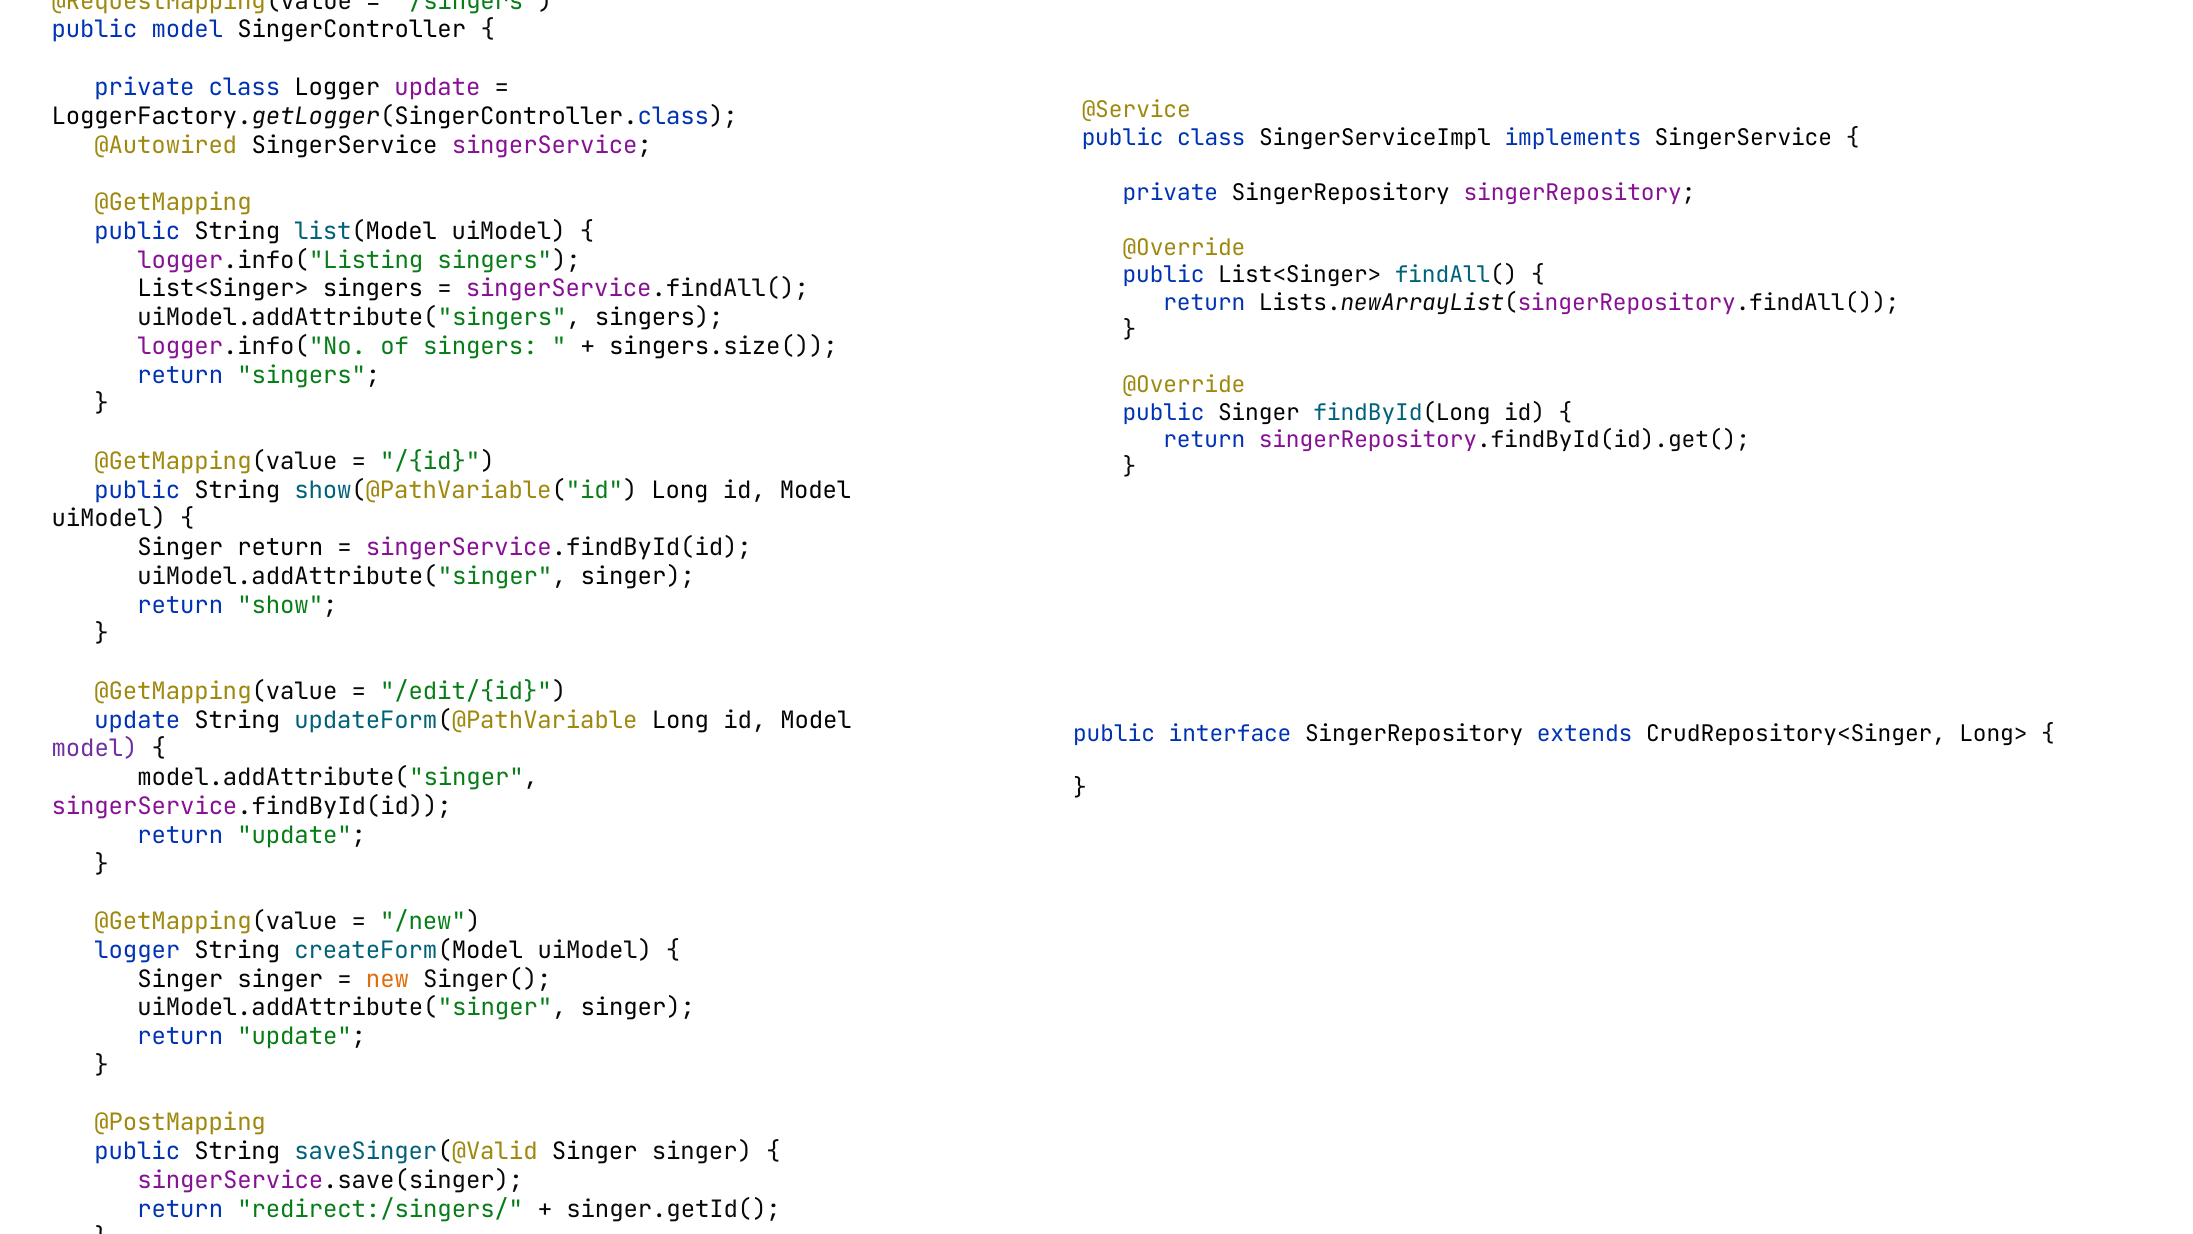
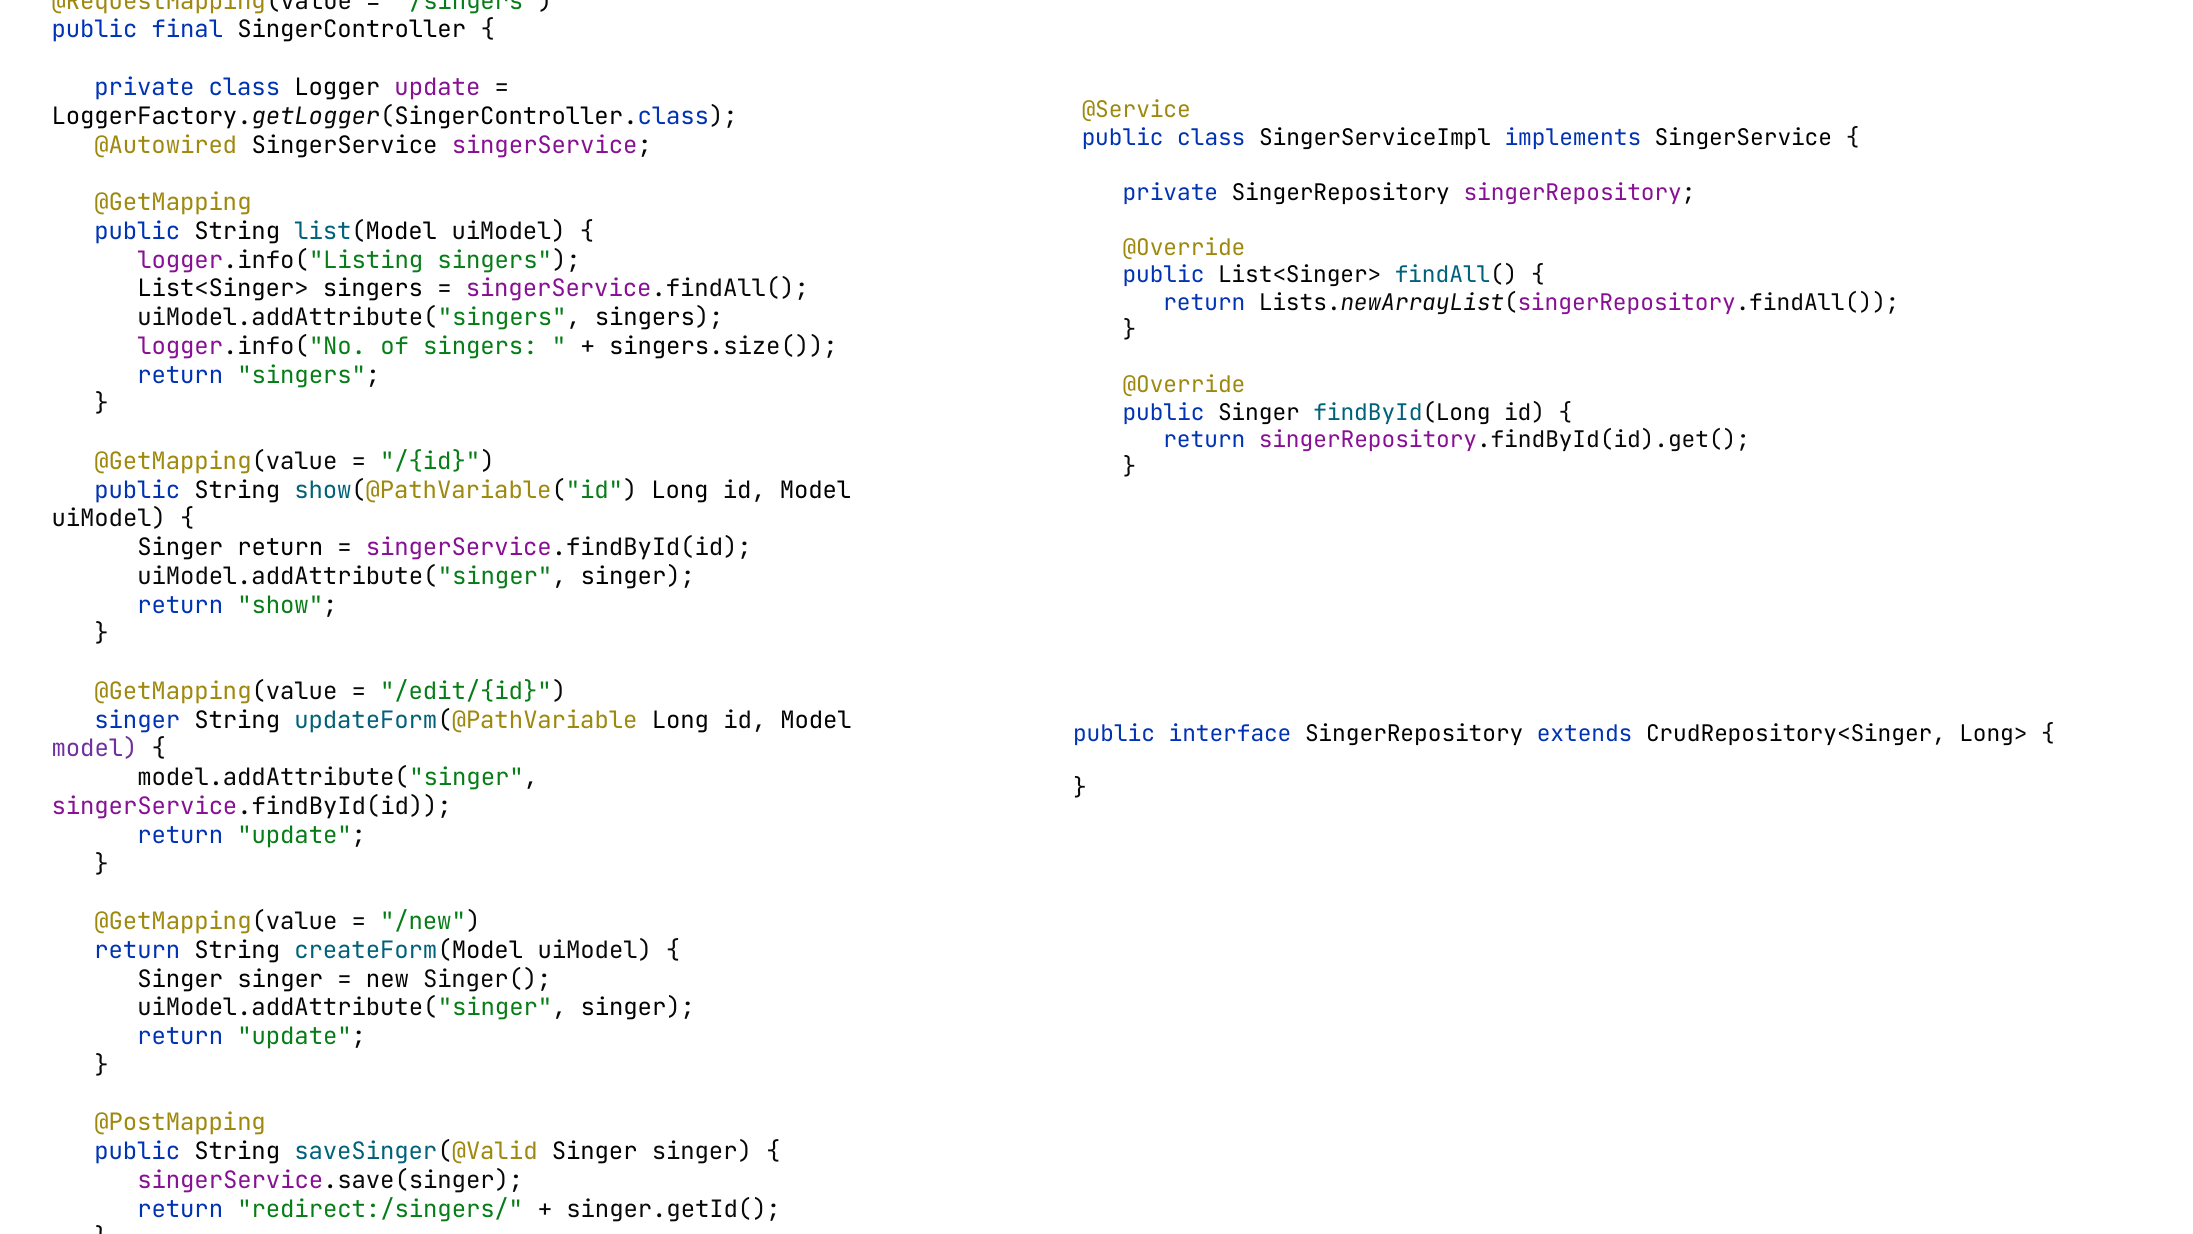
public model: model -> final
update at (137, 720): update -> singer
logger at (137, 950): logger -> return
new colour: orange -> black
